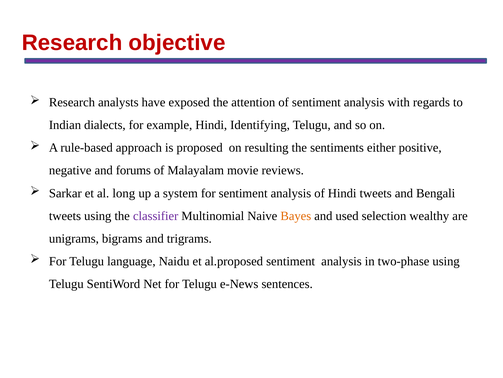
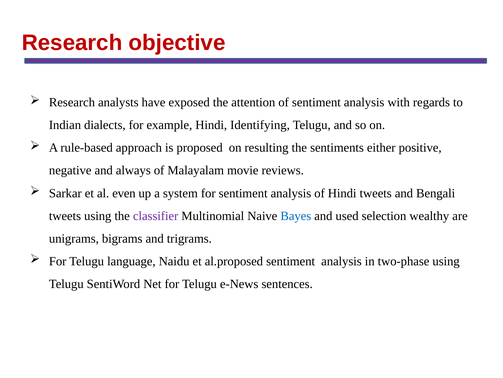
forums: forums -> always
long: long -> even
Bayes colour: orange -> blue
